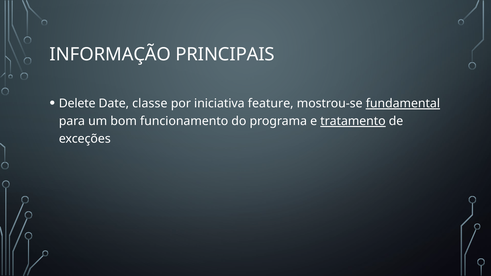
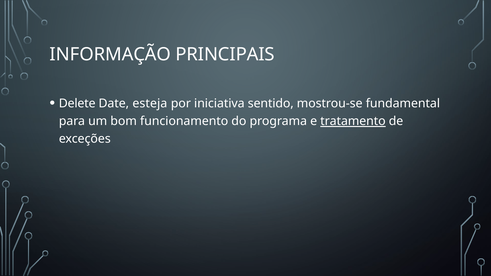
classe: classe -> esteja
feature: feature -> sentido
fundamental underline: present -> none
